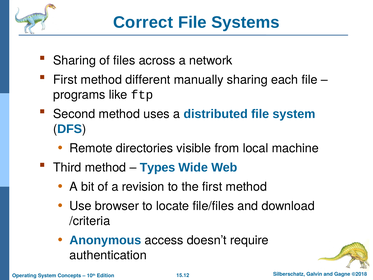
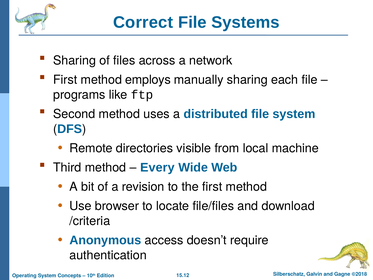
different: different -> employs
Types: Types -> Every
